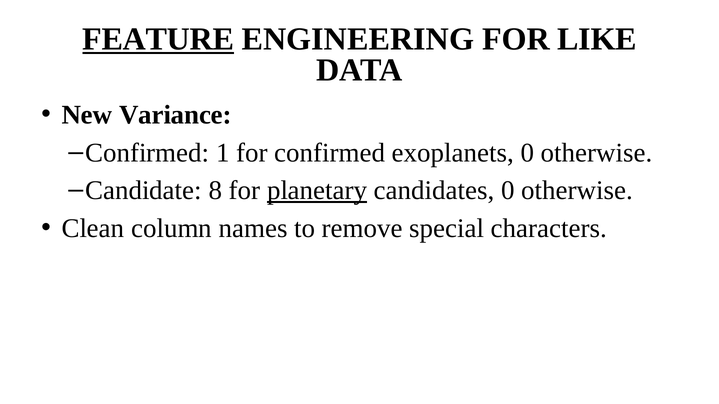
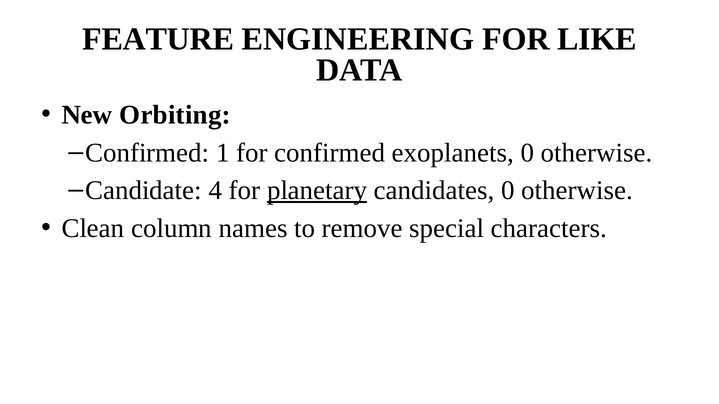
FEATURE underline: present -> none
Variance: Variance -> Orbiting
8: 8 -> 4
